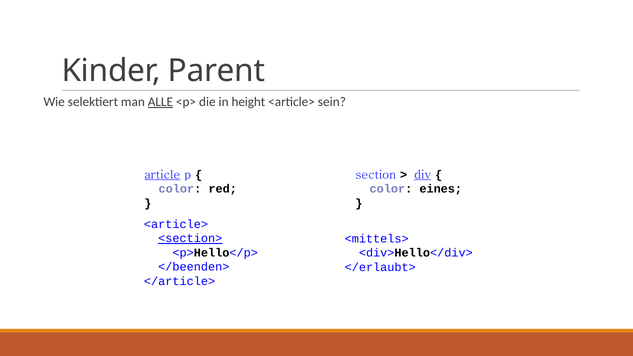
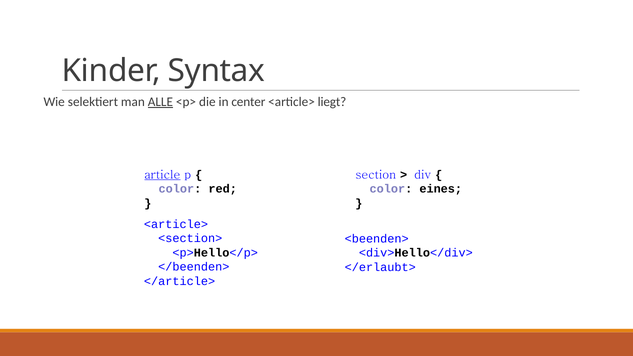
Parent: Parent -> Syntax
height: height -> center
sein: sein -> liegt
div underline: present -> none
<section> underline: present -> none
<mittels>: <mittels> -> <beenden>
